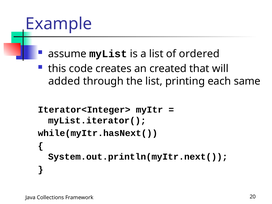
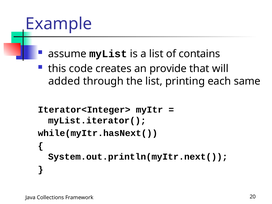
ordered: ordered -> contains
created: created -> provide
